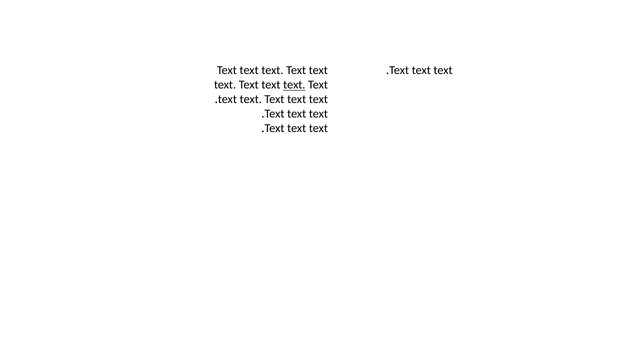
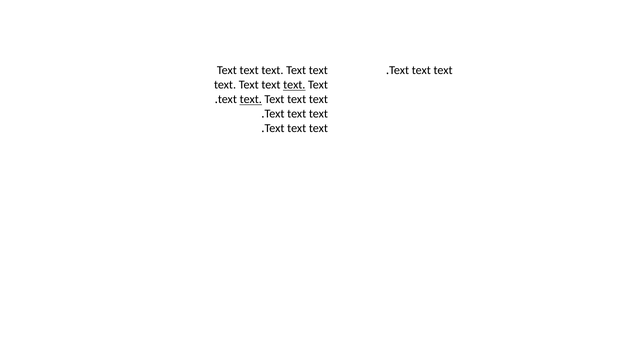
text at (251, 100) underline: none -> present
